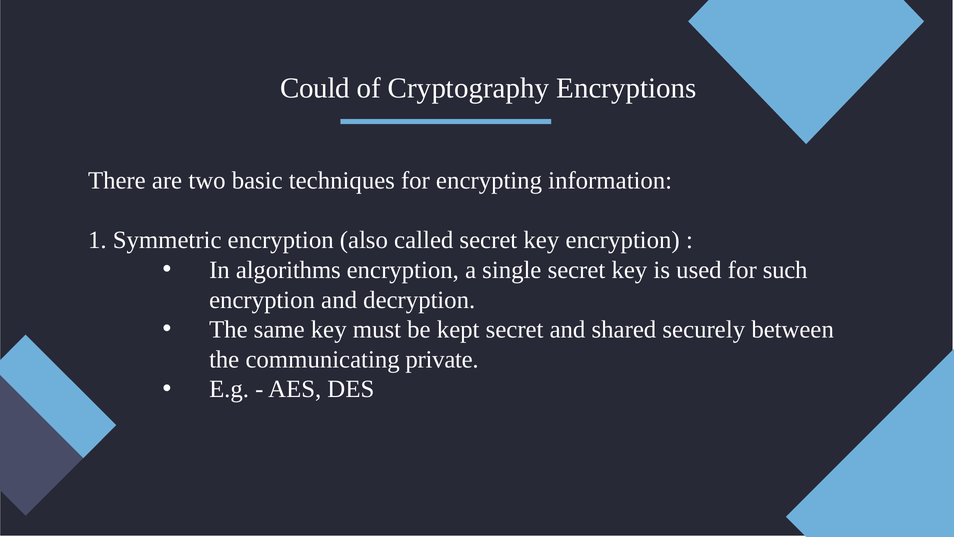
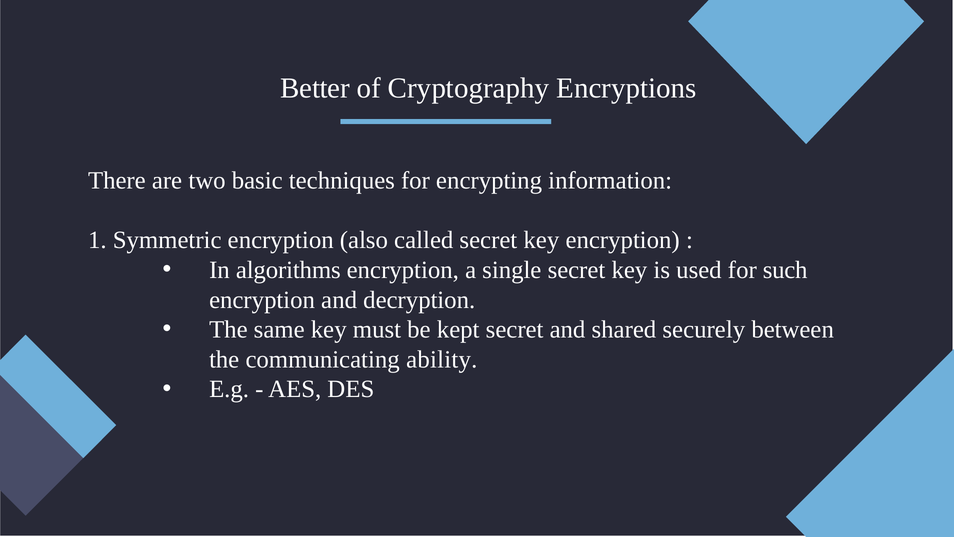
Could: Could -> Better
private: private -> ability
